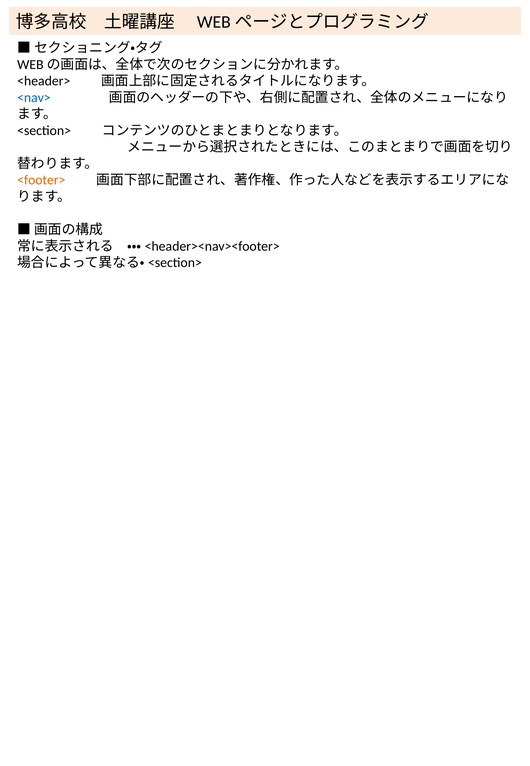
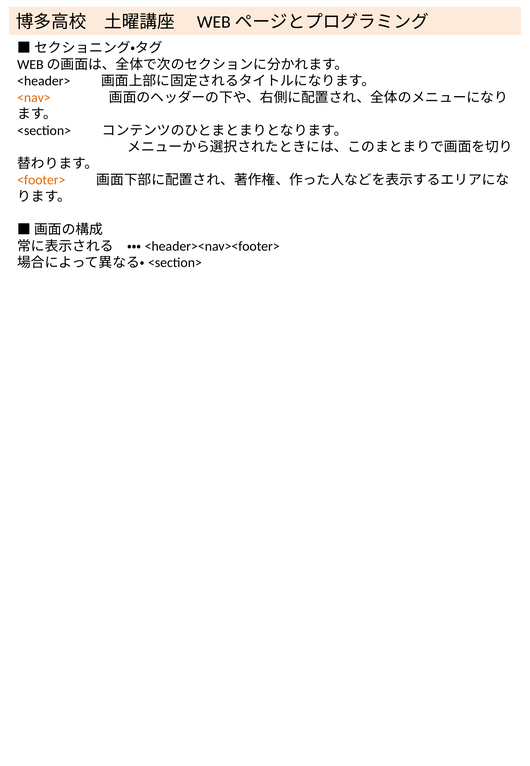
<nav> colour: blue -> orange
